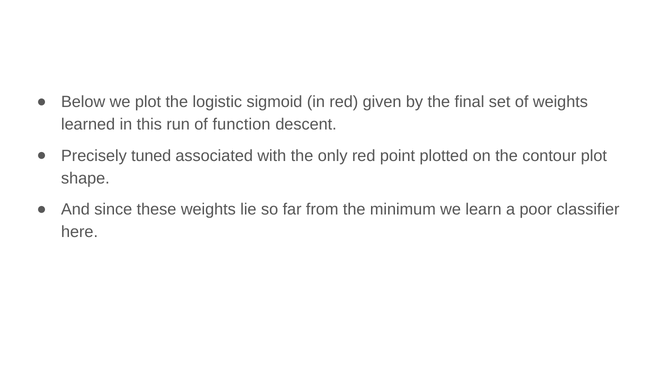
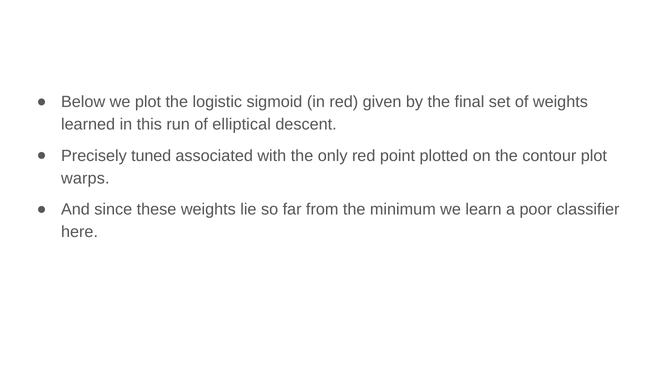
function: function -> elliptical
shape: shape -> warps
